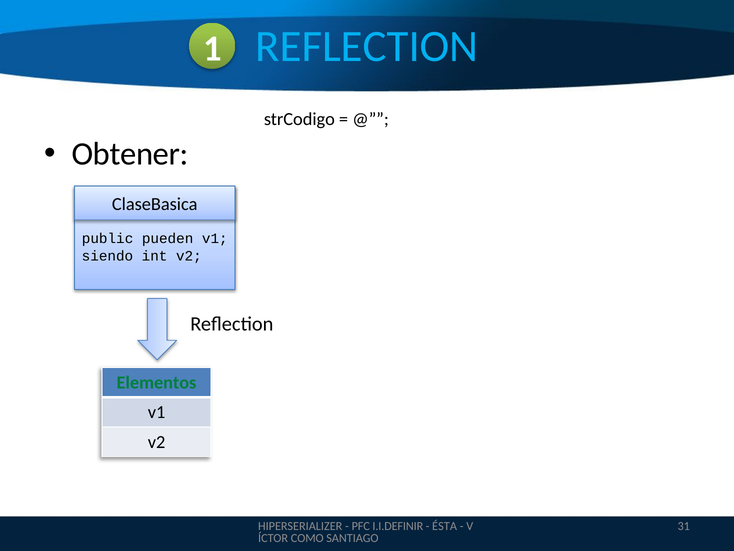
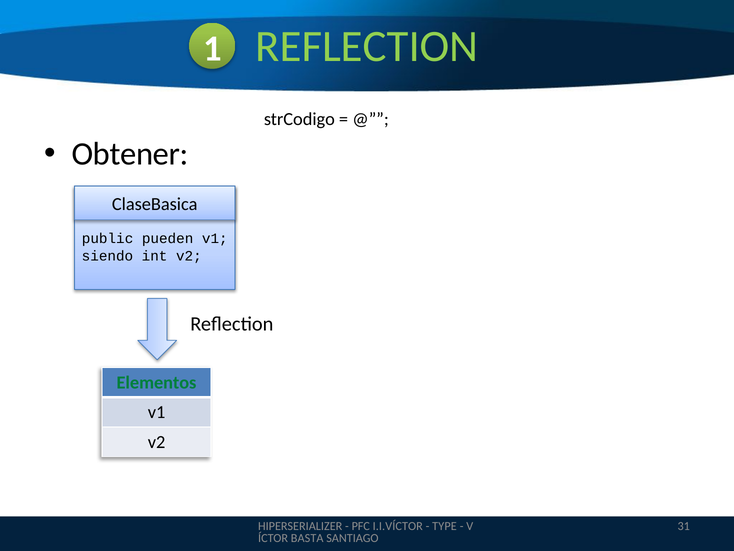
REFLECTION at (367, 46) colour: light blue -> light green
I.I.DEFINIR: I.I.DEFINIR -> I.I.VÍCTOR
ÉSTA: ÉSTA -> TYPE
COMO: COMO -> BASTA
